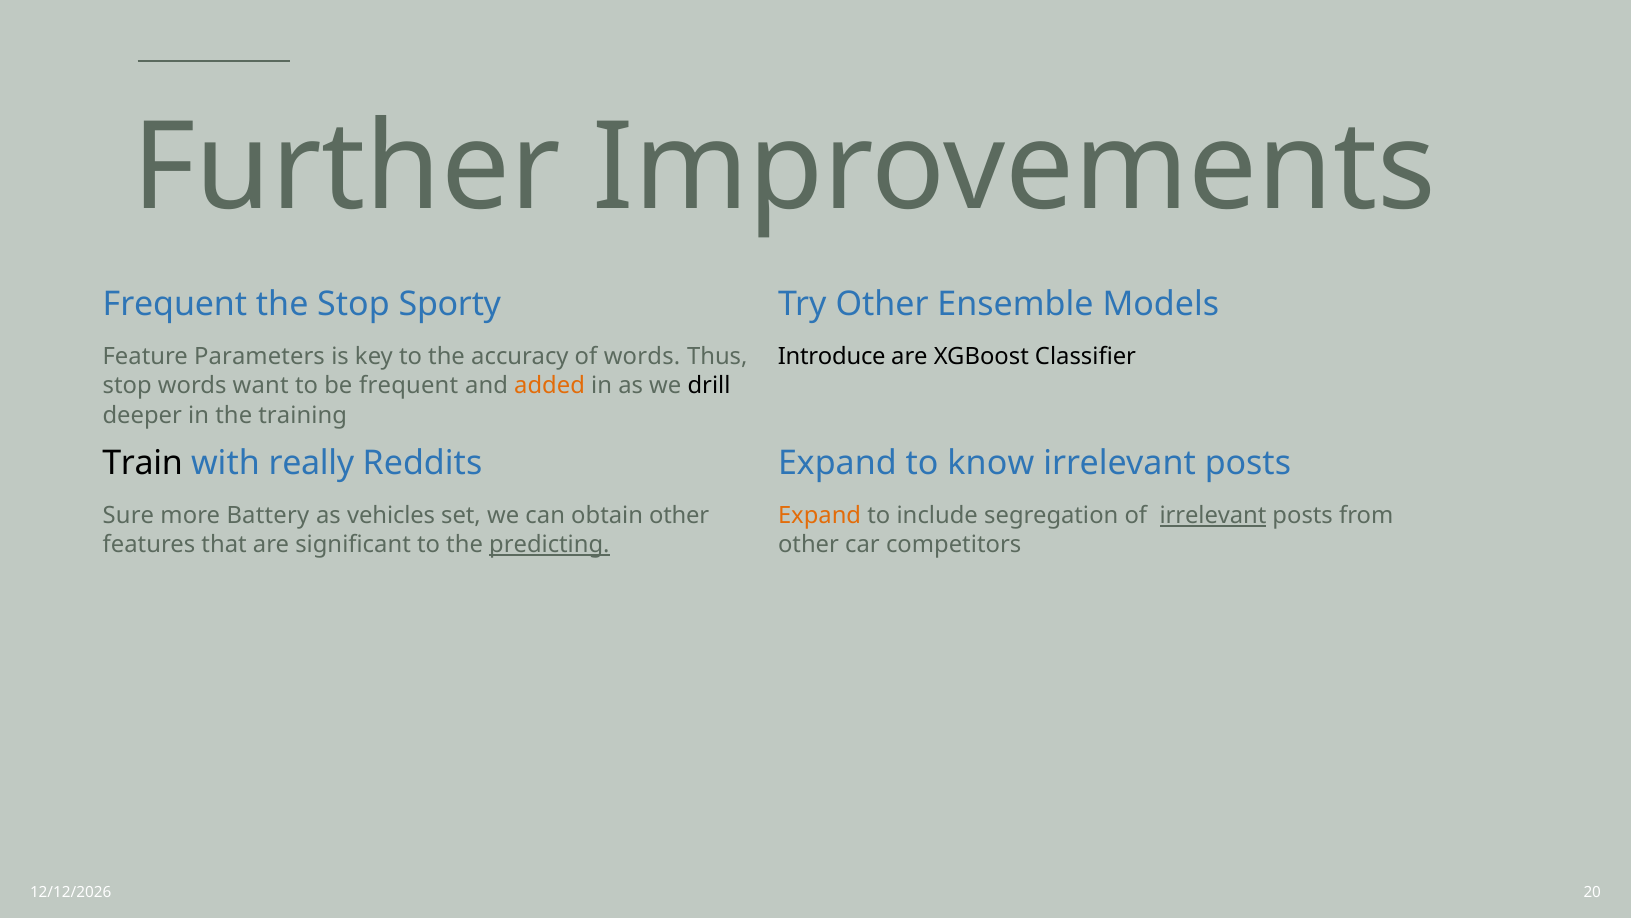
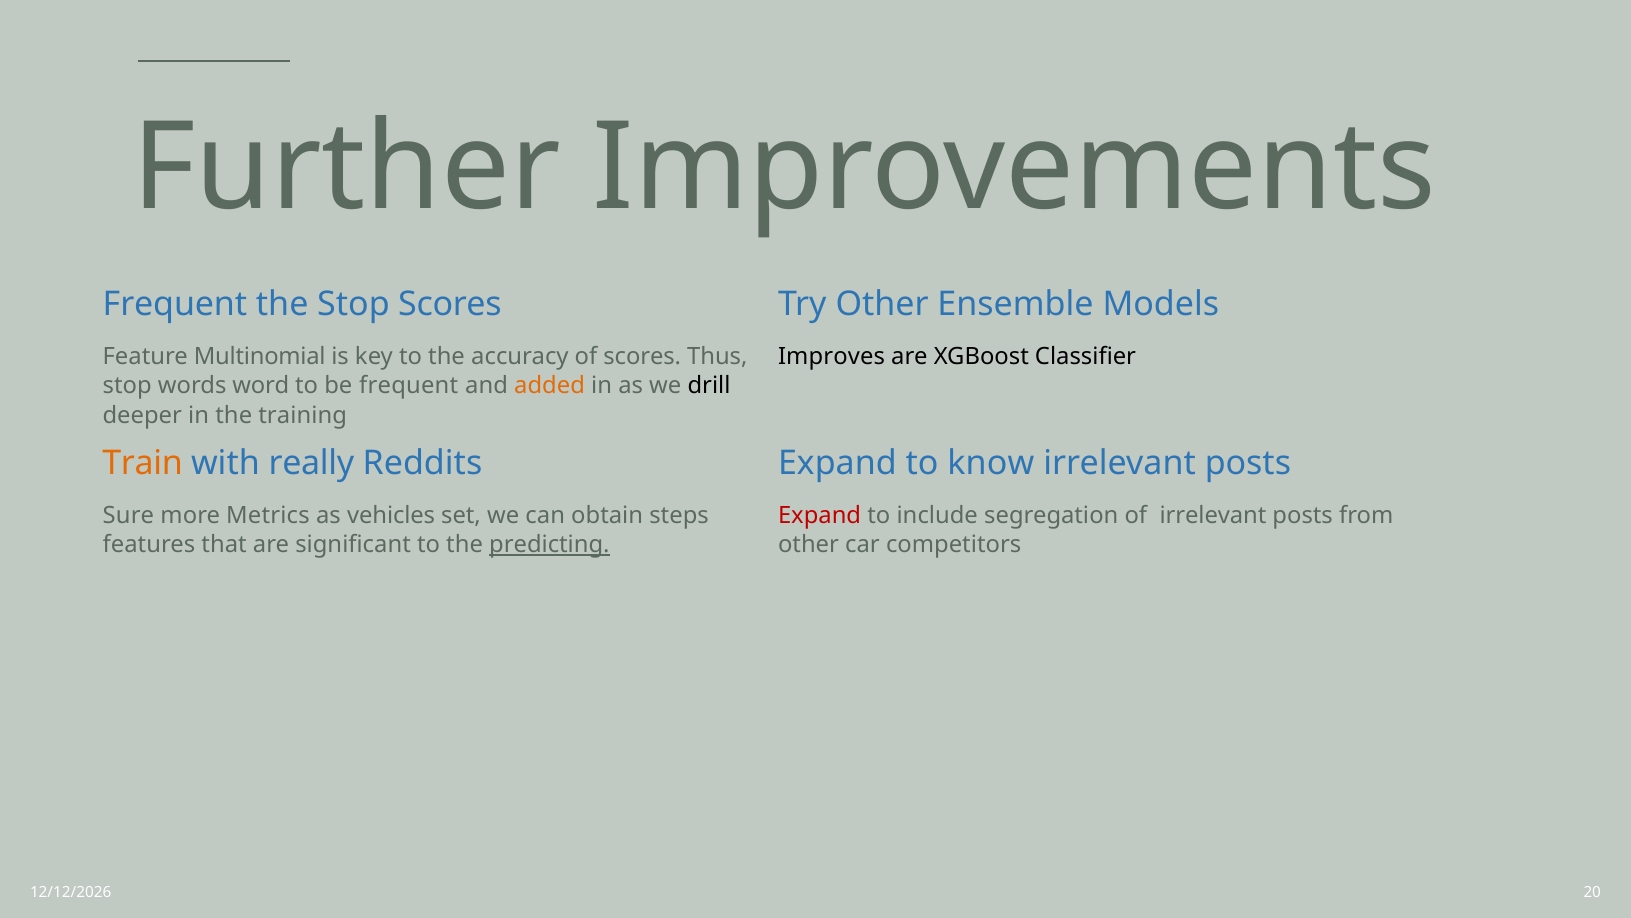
Stop Sporty: Sporty -> Scores
Parameters: Parameters -> Multinomial
of words: words -> scores
Introduce: Introduce -> Improves
want: want -> word
Train colour: black -> orange
Battery: Battery -> Metrics
obtain other: other -> steps
Expand at (820, 515) colour: orange -> red
irrelevant at (1213, 515) underline: present -> none
